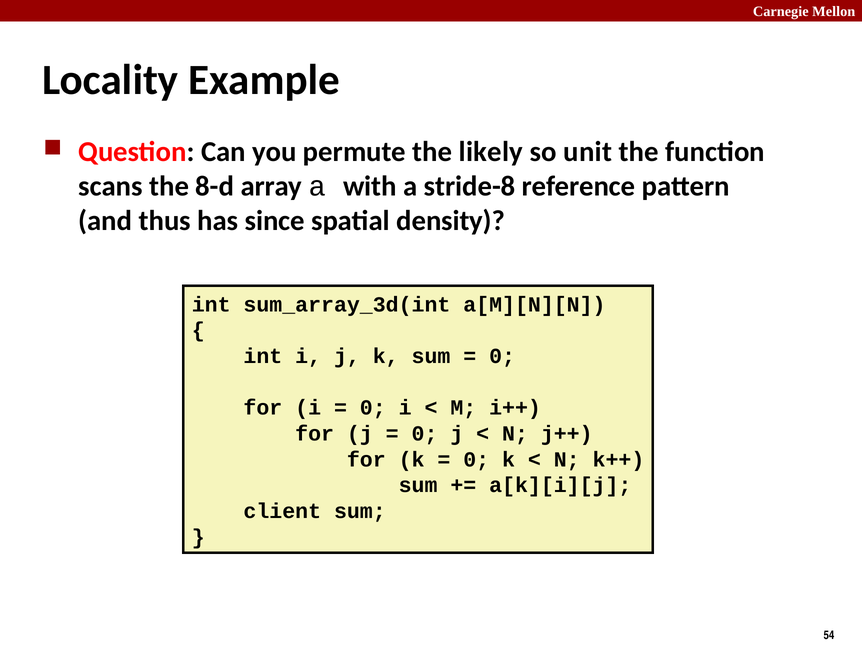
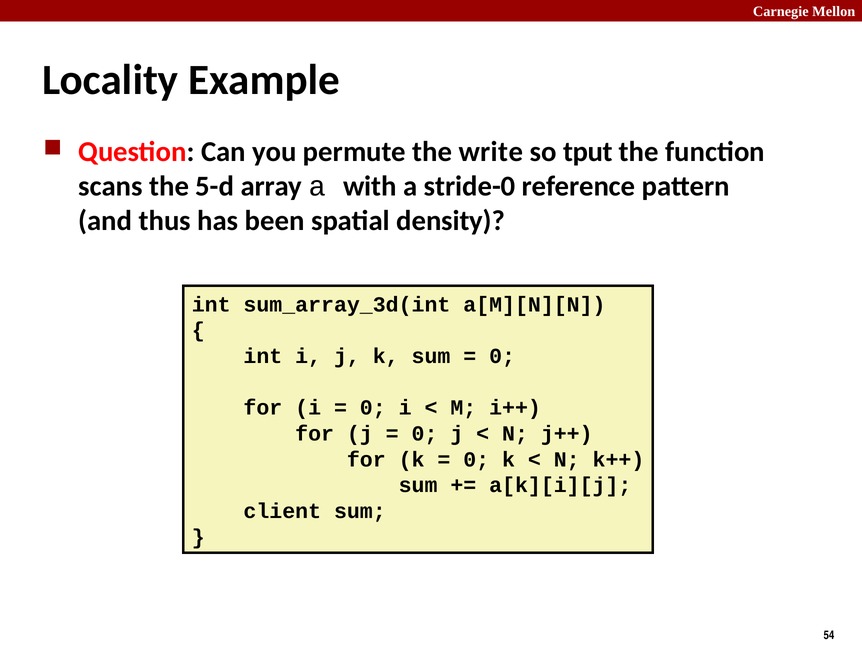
likely: likely -> write
unit: unit -> tput
8-d: 8-d -> 5-d
stride-8: stride-8 -> stride-0
since: since -> been
